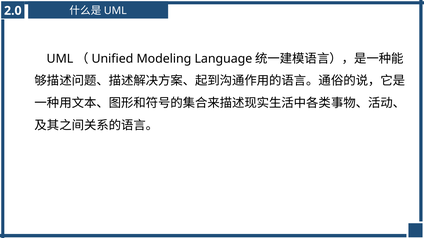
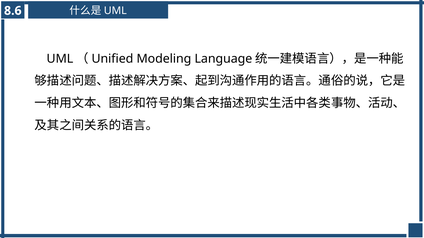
2.0: 2.0 -> 8.6
